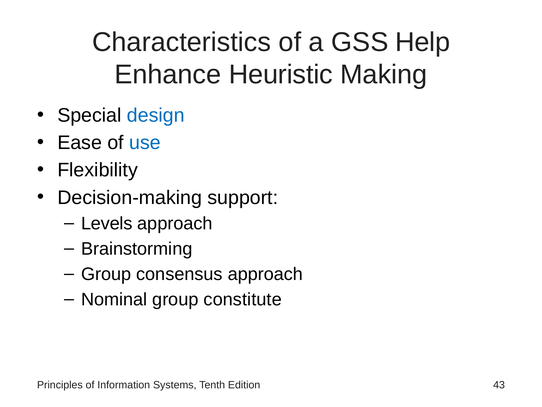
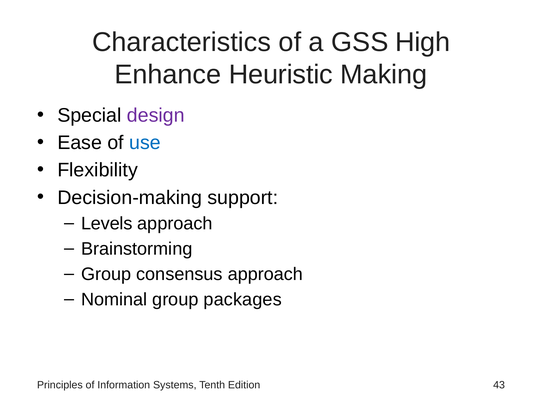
Help: Help -> High
design colour: blue -> purple
constitute: constitute -> packages
